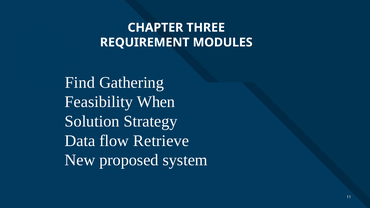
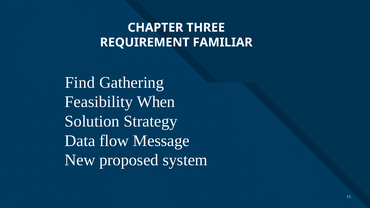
MODULES: MODULES -> FAMILIAR
Retrieve: Retrieve -> Message
